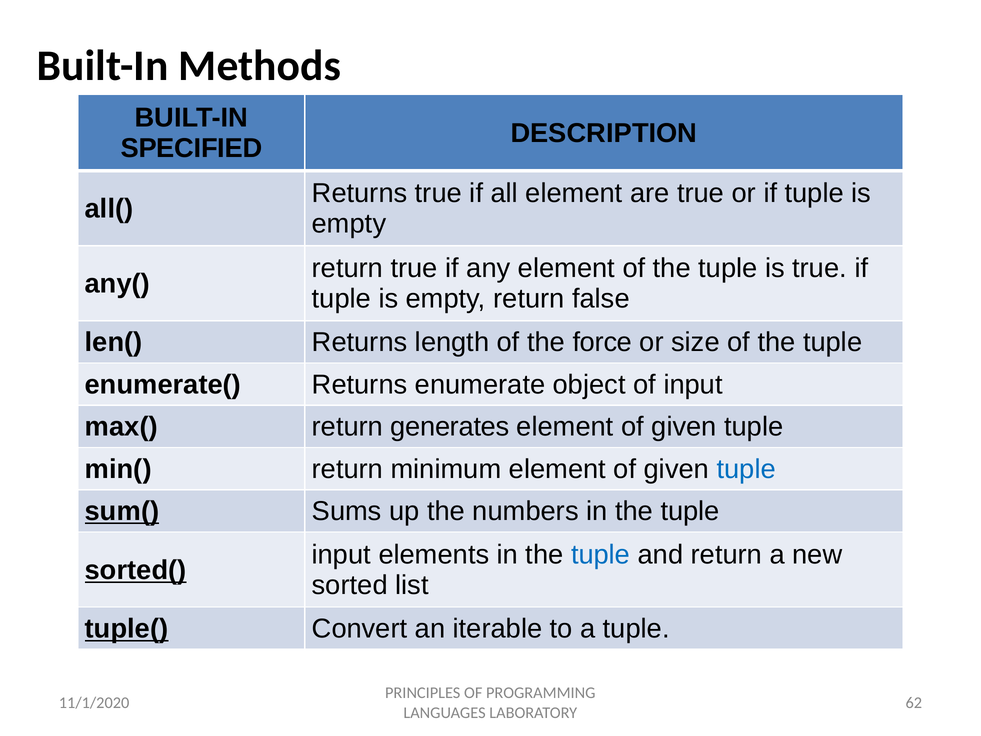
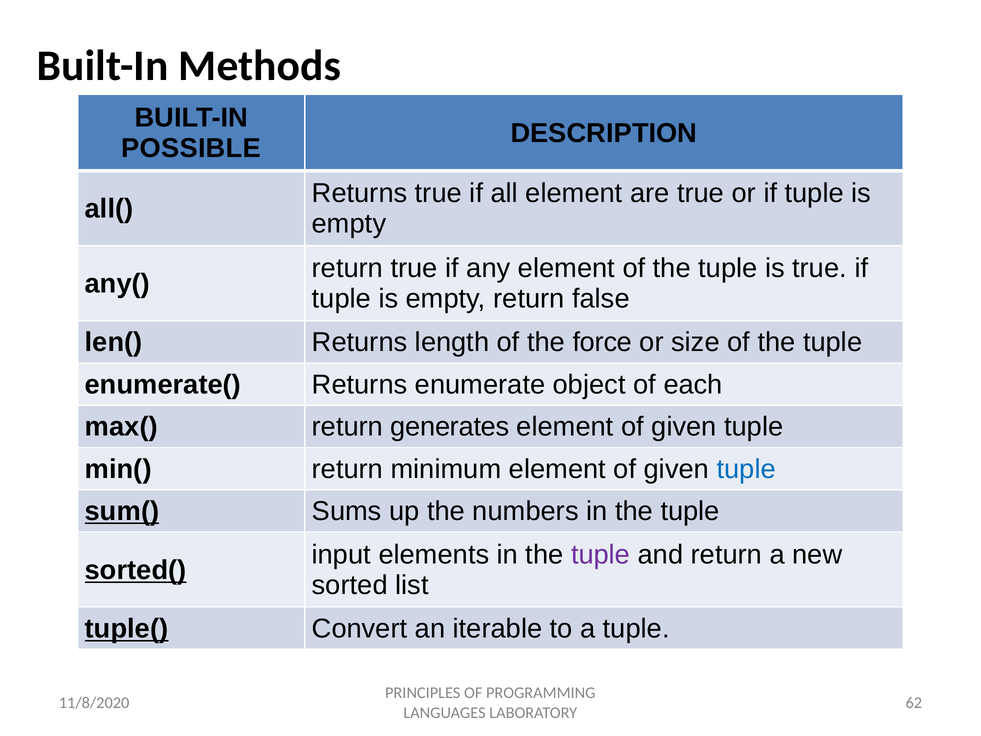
SPECIFIED: SPECIFIED -> POSSIBLE
of input: input -> each
tuple at (601, 555) colour: blue -> purple
11/1/2020: 11/1/2020 -> 11/8/2020
